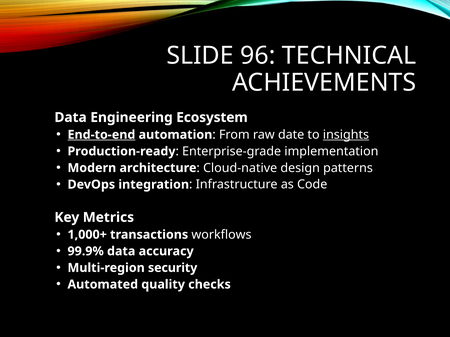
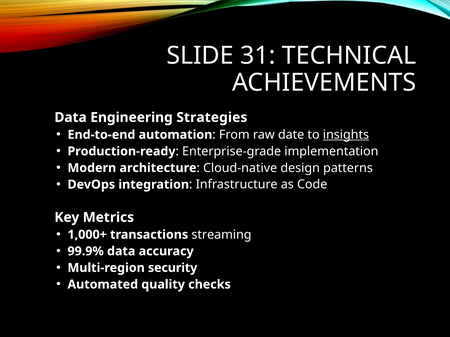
96: 96 -> 31
Ecosystem: Ecosystem -> Strategies
End-to-end underline: present -> none
workflows: workflows -> streaming
